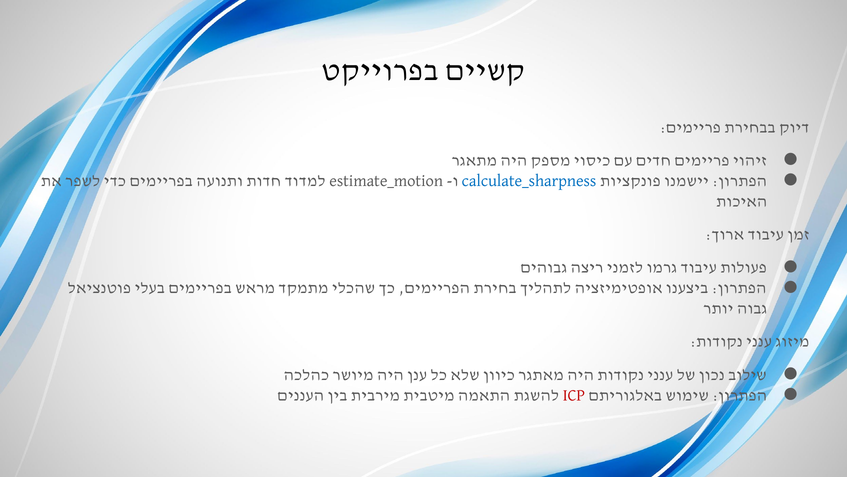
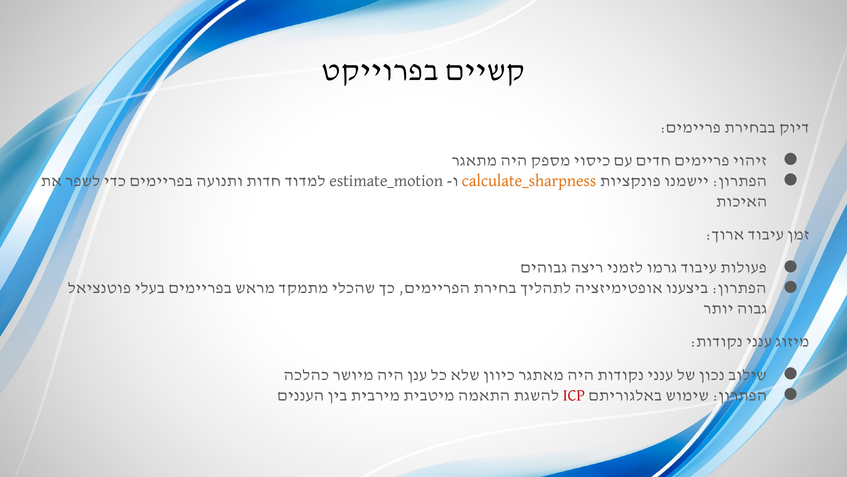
calculate_sharpness colour: blue -> orange
